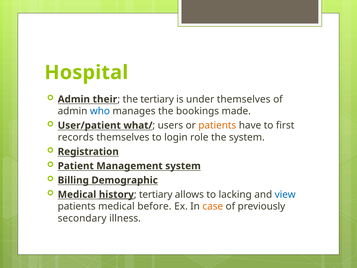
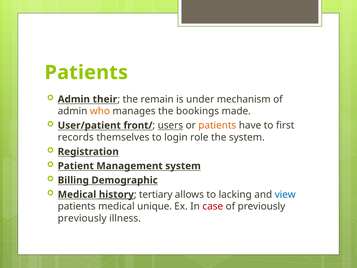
Hospital at (86, 72): Hospital -> Patients
the tertiary: tertiary -> remain
under themselves: themselves -> mechanism
who colour: blue -> orange
what/: what/ -> front/
users underline: none -> present
before: before -> unique
case colour: orange -> red
secondary at (82, 218): secondary -> previously
